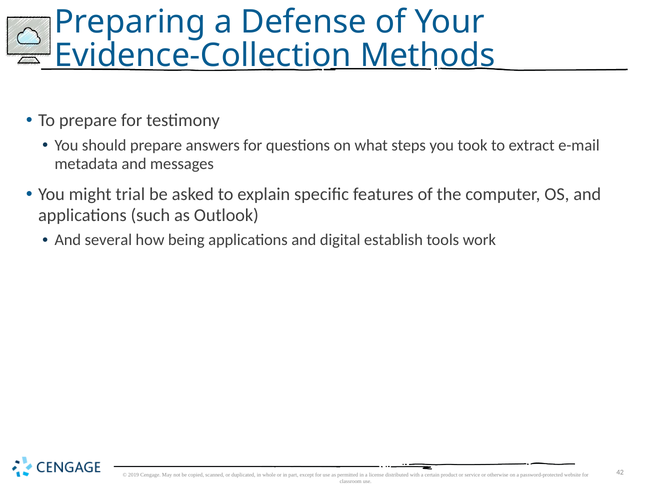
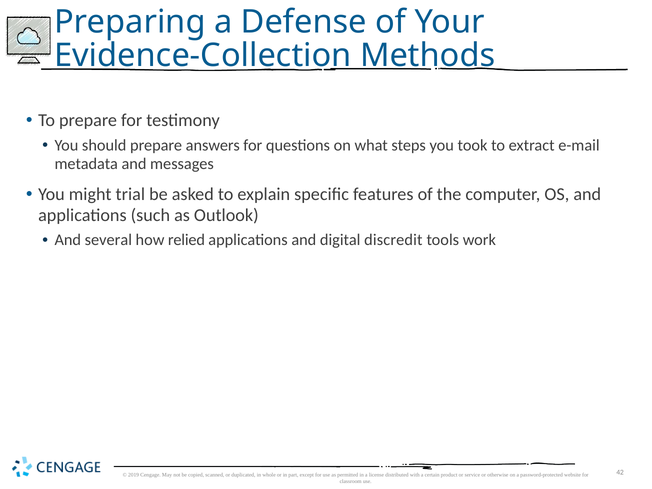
being: being -> relied
establish: establish -> discredit
